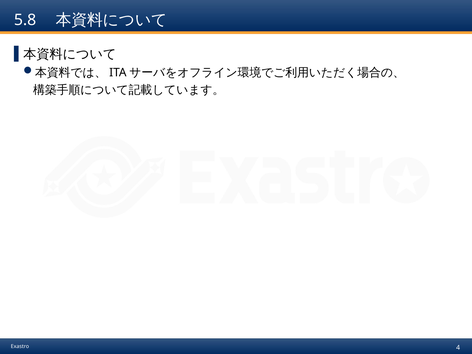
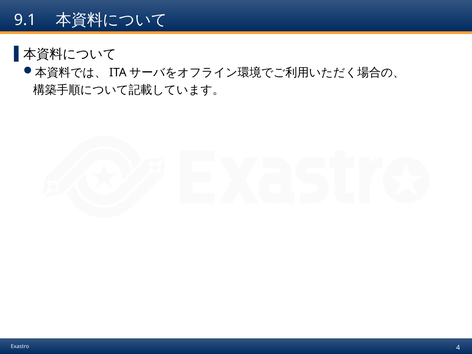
5.8: 5.8 -> 9.1
